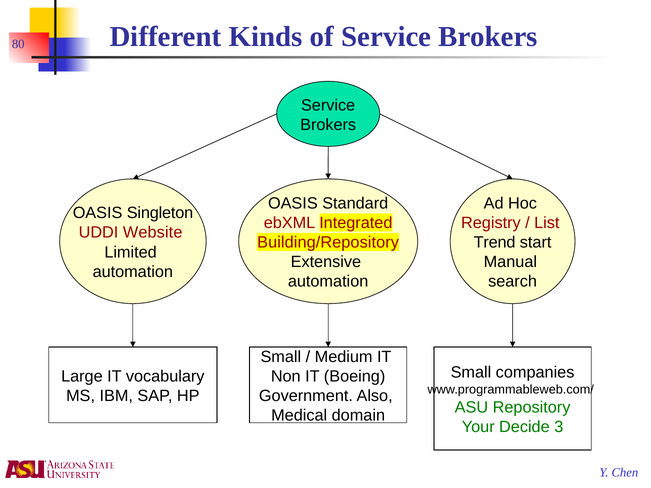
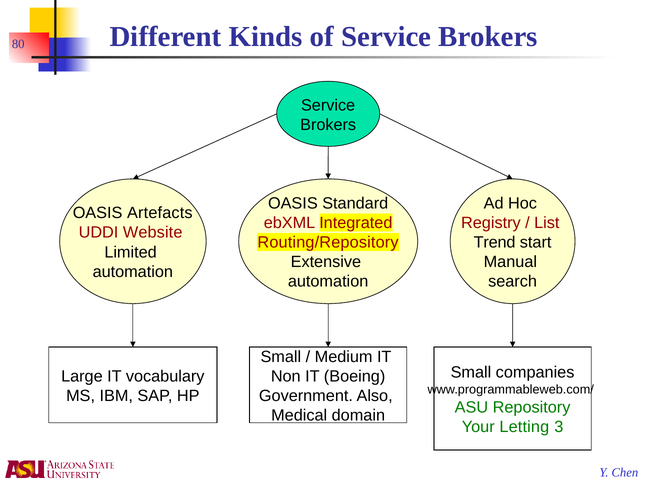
Singleton: Singleton -> Artefacts
Building/Repository: Building/Repository -> Routing/Repository
Decide: Decide -> Letting
